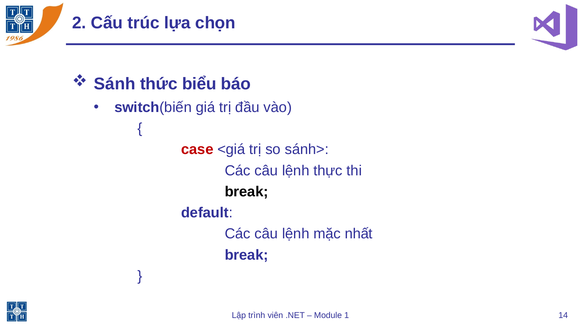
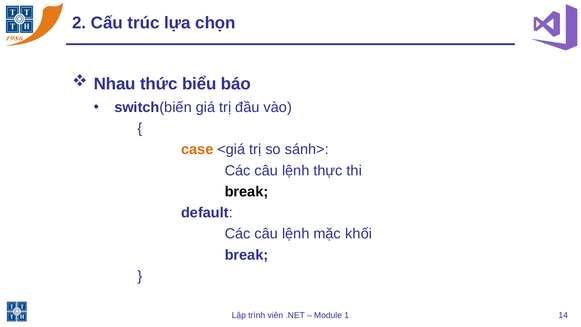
Sánh: Sánh -> Nhau
case colour: red -> orange
nhất: nhất -> khối
